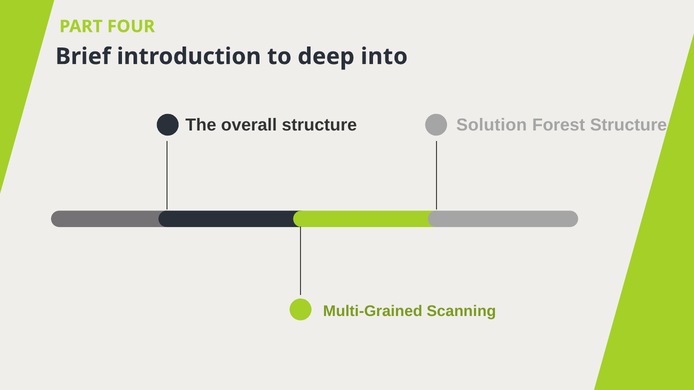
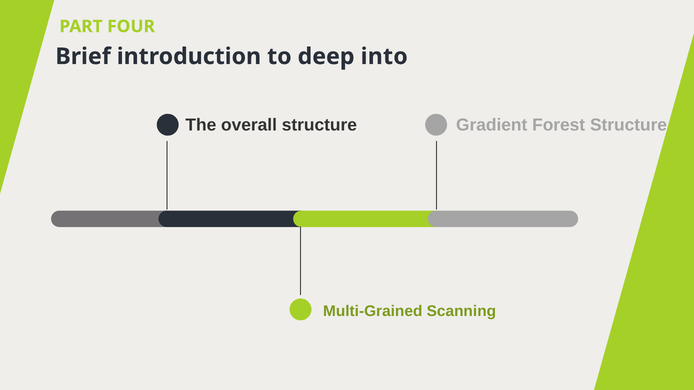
Solution: Solution -> Gradient
